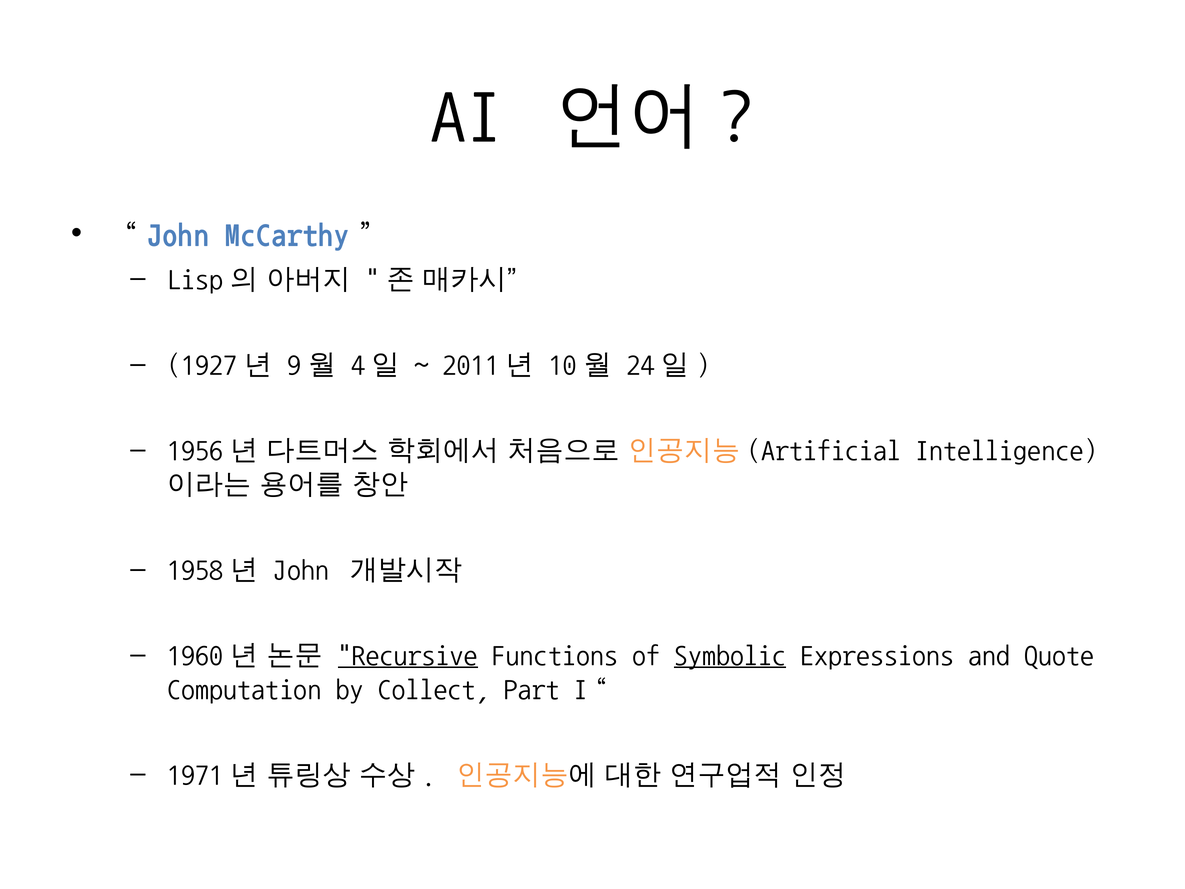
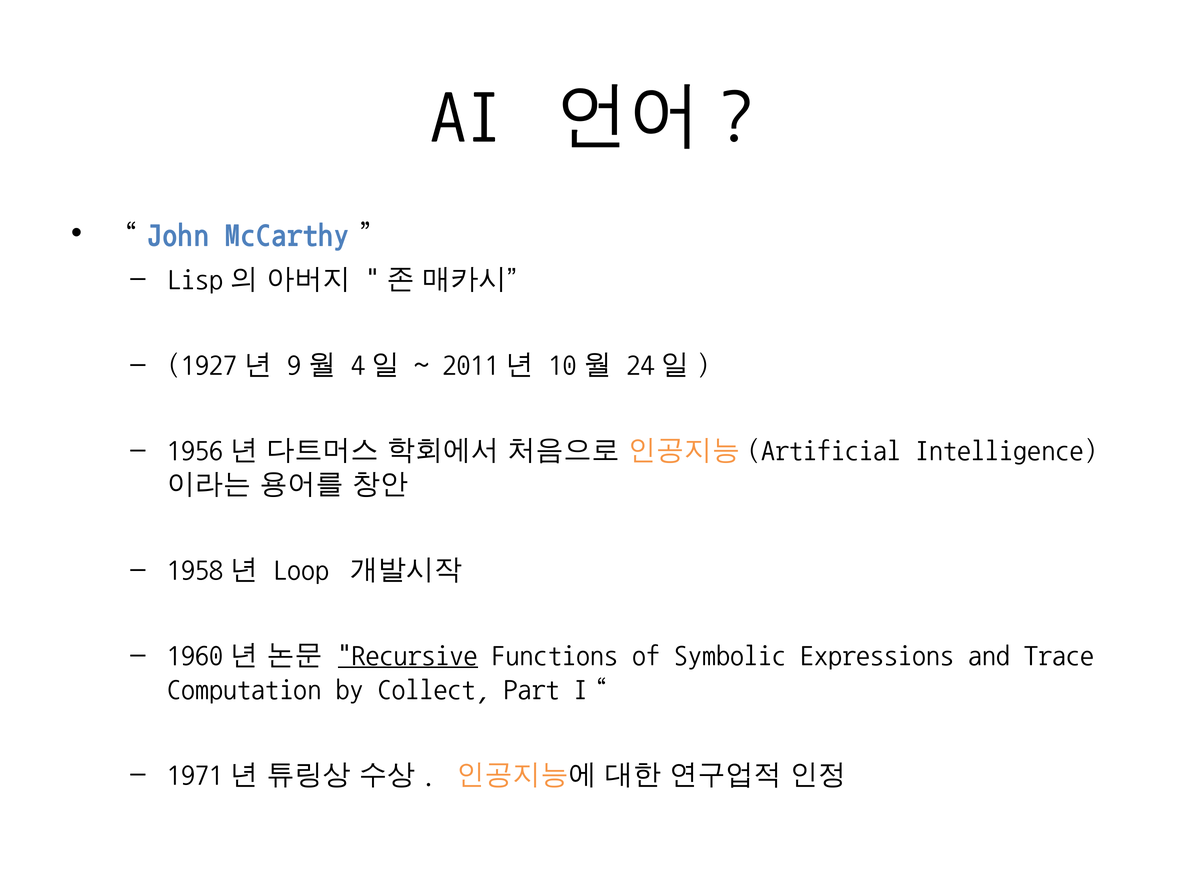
John at (301, 569): John -> Loop
Symbolic underline: present -> none
Quote: Quote -> Trace
